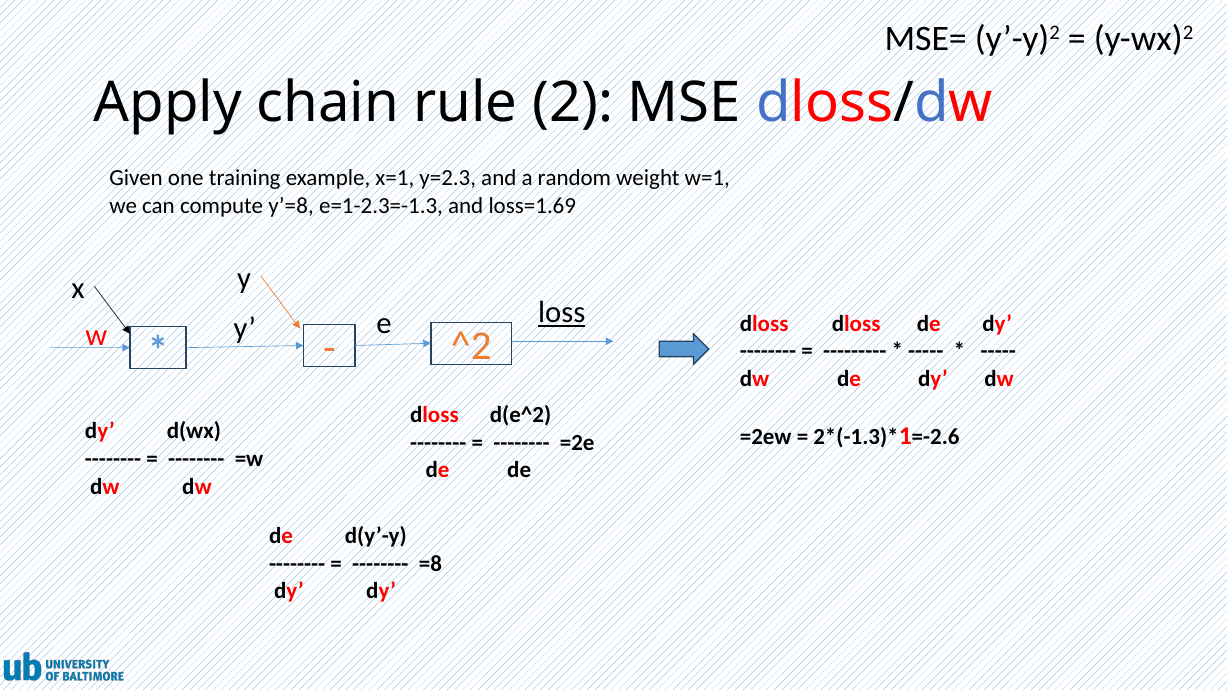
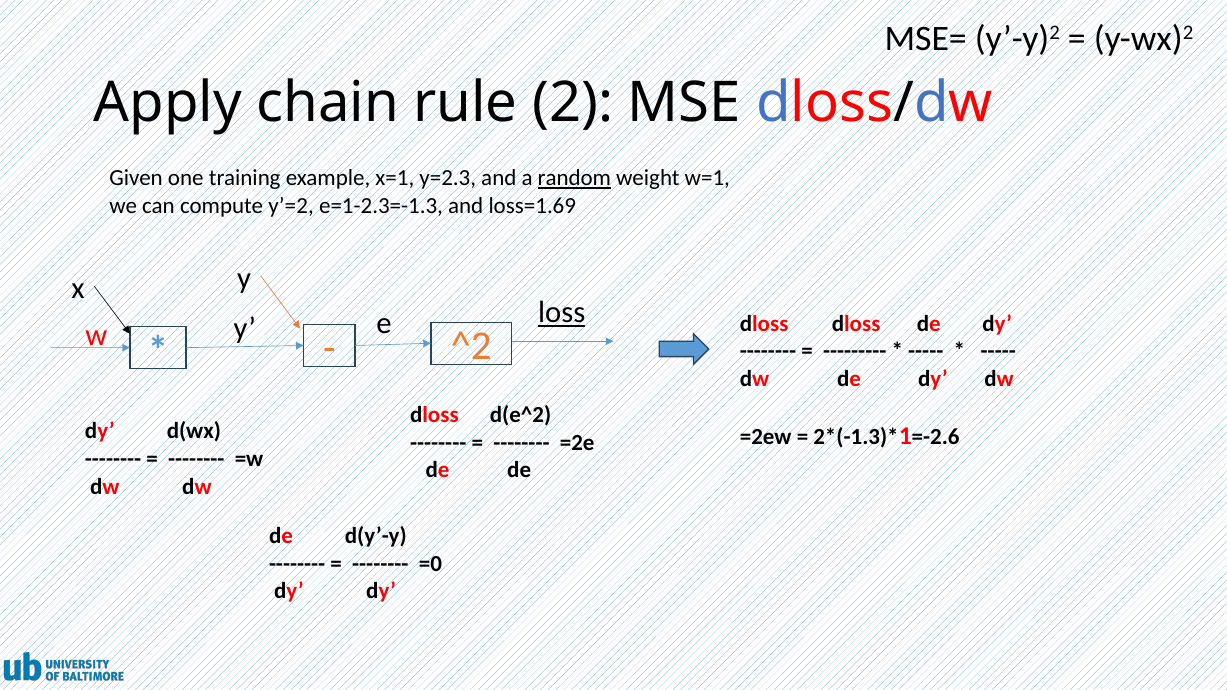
random underline: none -> present
y’=8: y’=8 -> y’=2
=8: =8 -> =0
